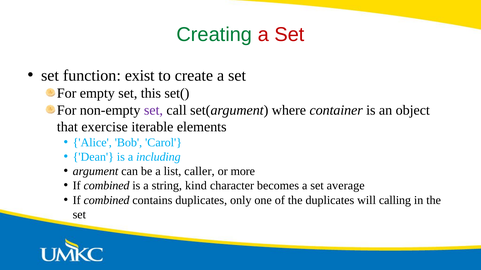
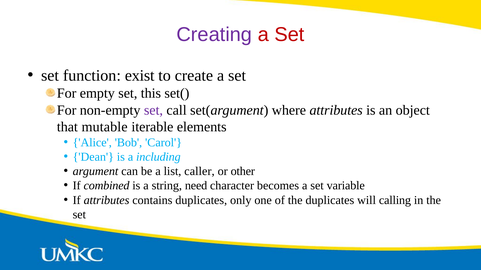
Creating colour: green -> purple
where container: container -> attributes
exercise: exercise -> mutable
more: more -> other
kind: kind -> need
average: average -> variable
combined at (107, 200): combined -> attributes
